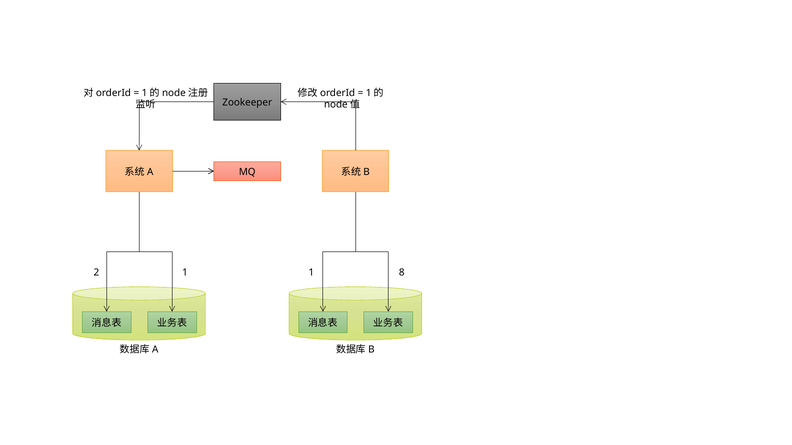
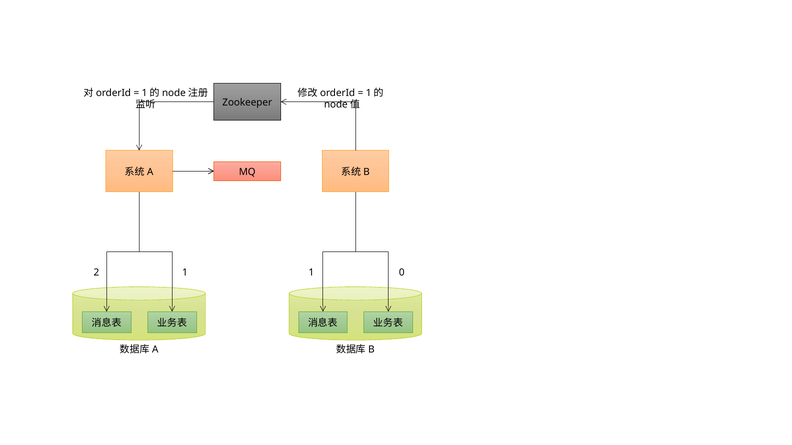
8: 8 -> 0
